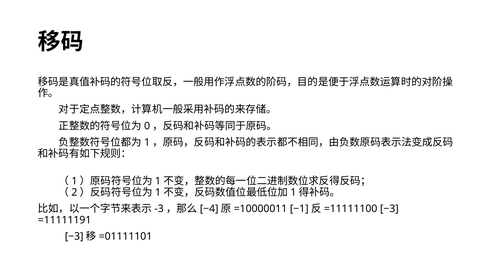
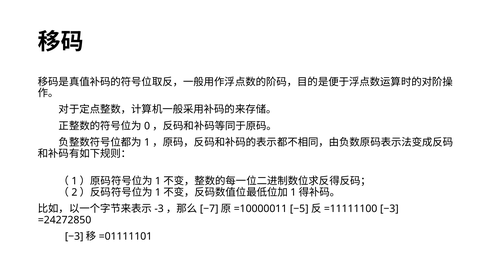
−4: −4 -> −7
−1: −1 -> −5
=11111191: =11111191 -> =24272850
